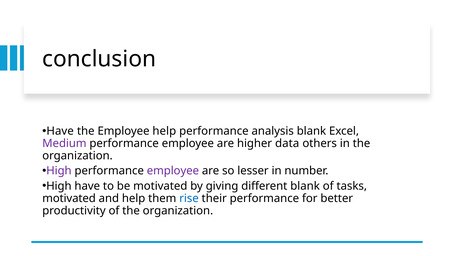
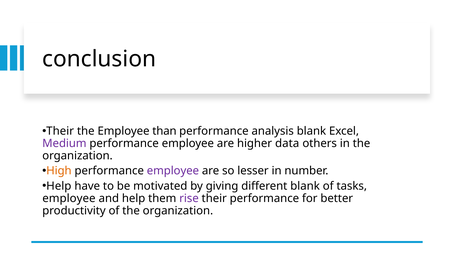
Have at (60, 131): Have -> Their
Employee help: help -> than
High at (59, 170) colour: purple -> orange
High at (59, 186): High -> Help
motivated at (69, 198): motivated -> employee
rise colour: blue -> purple
